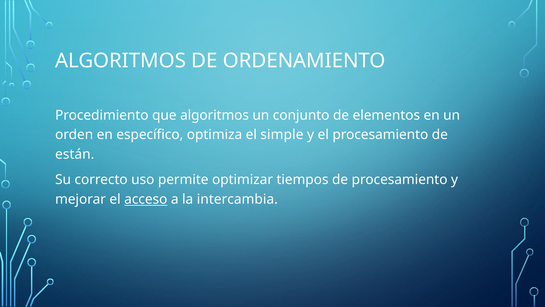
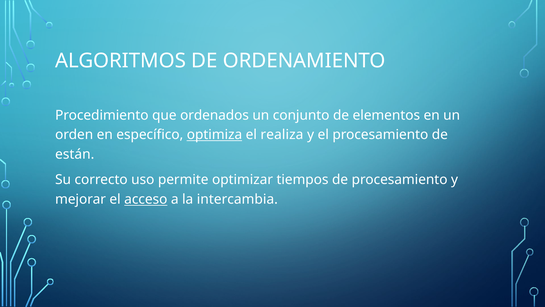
que algoritmos: algoritmos -> ordenados
optimiza underline: none -> present
simple: simple -> realiza
